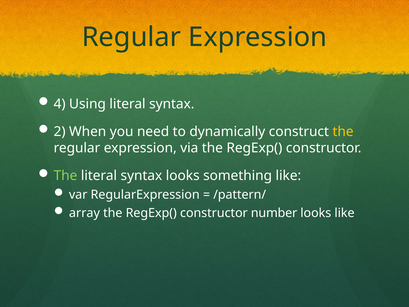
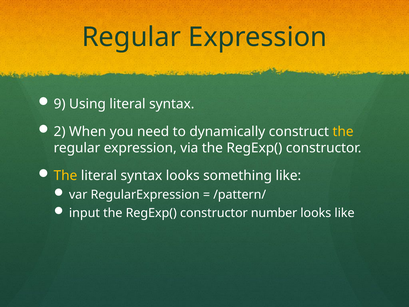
4: 4 -> 9
The at (65, 176) colour: light green -> yellow
array: array -> input
